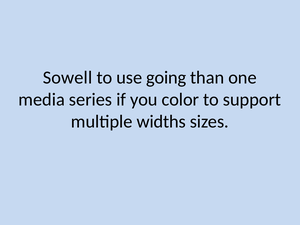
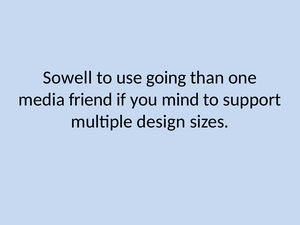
series: series -> friend
color: color -> mind
widths: widths -> design
